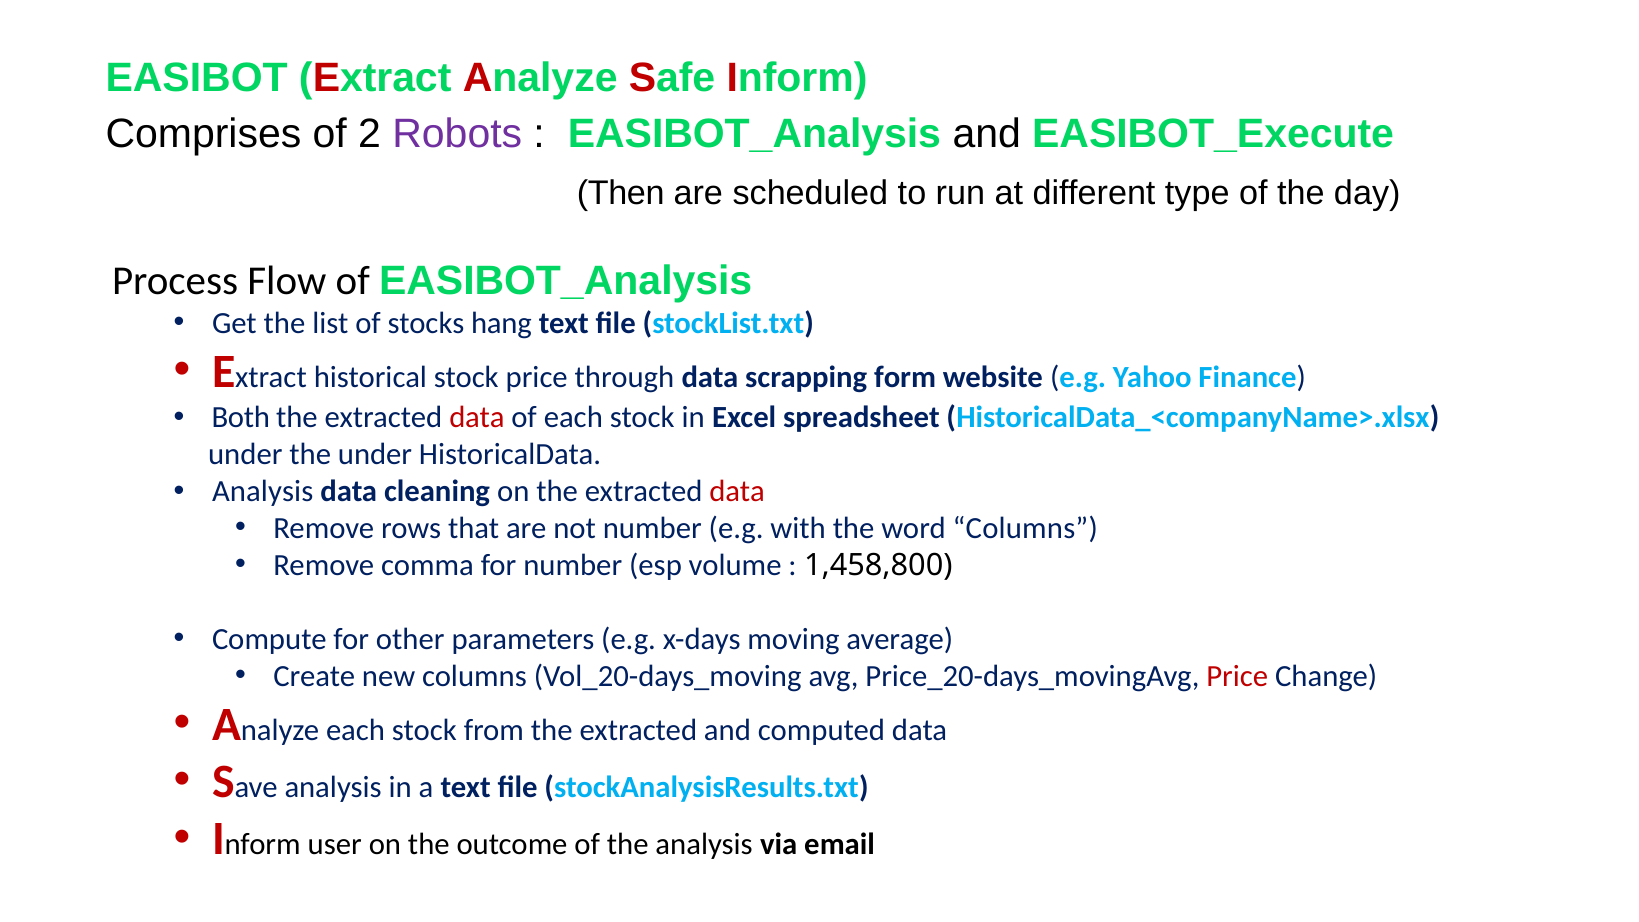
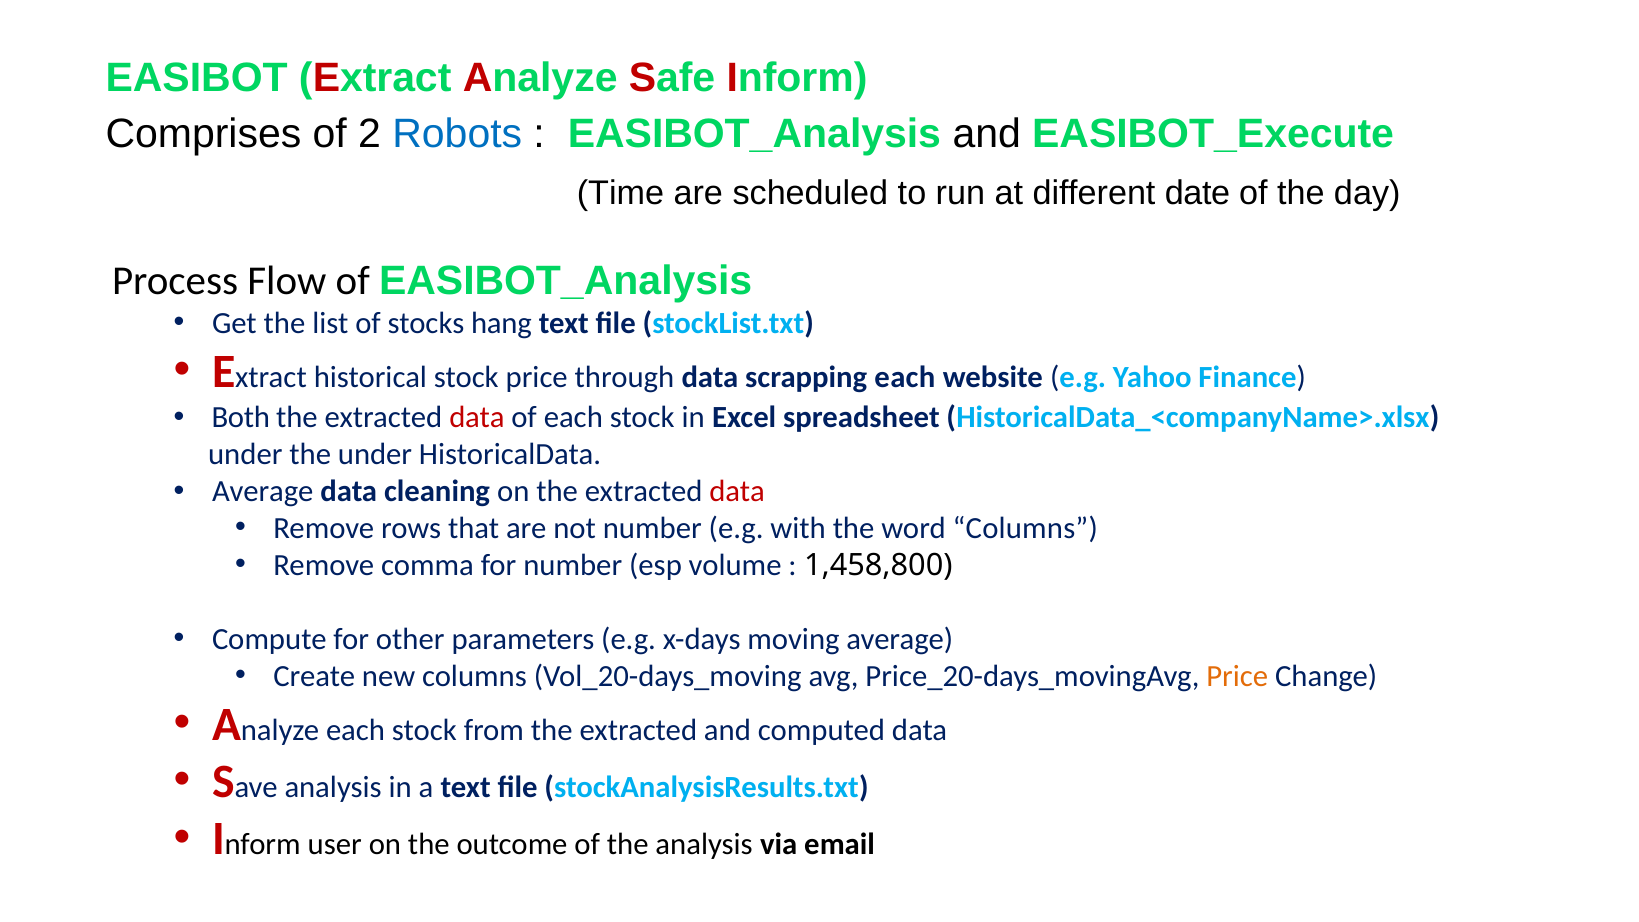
Robots colour: purple -> blue
Then: Then -> Time
type: type -> date
scrapping form: form -> each
Analysis at (263, 491): Analysis -> Average
Price at (1237, 676) colour: red -> orange
